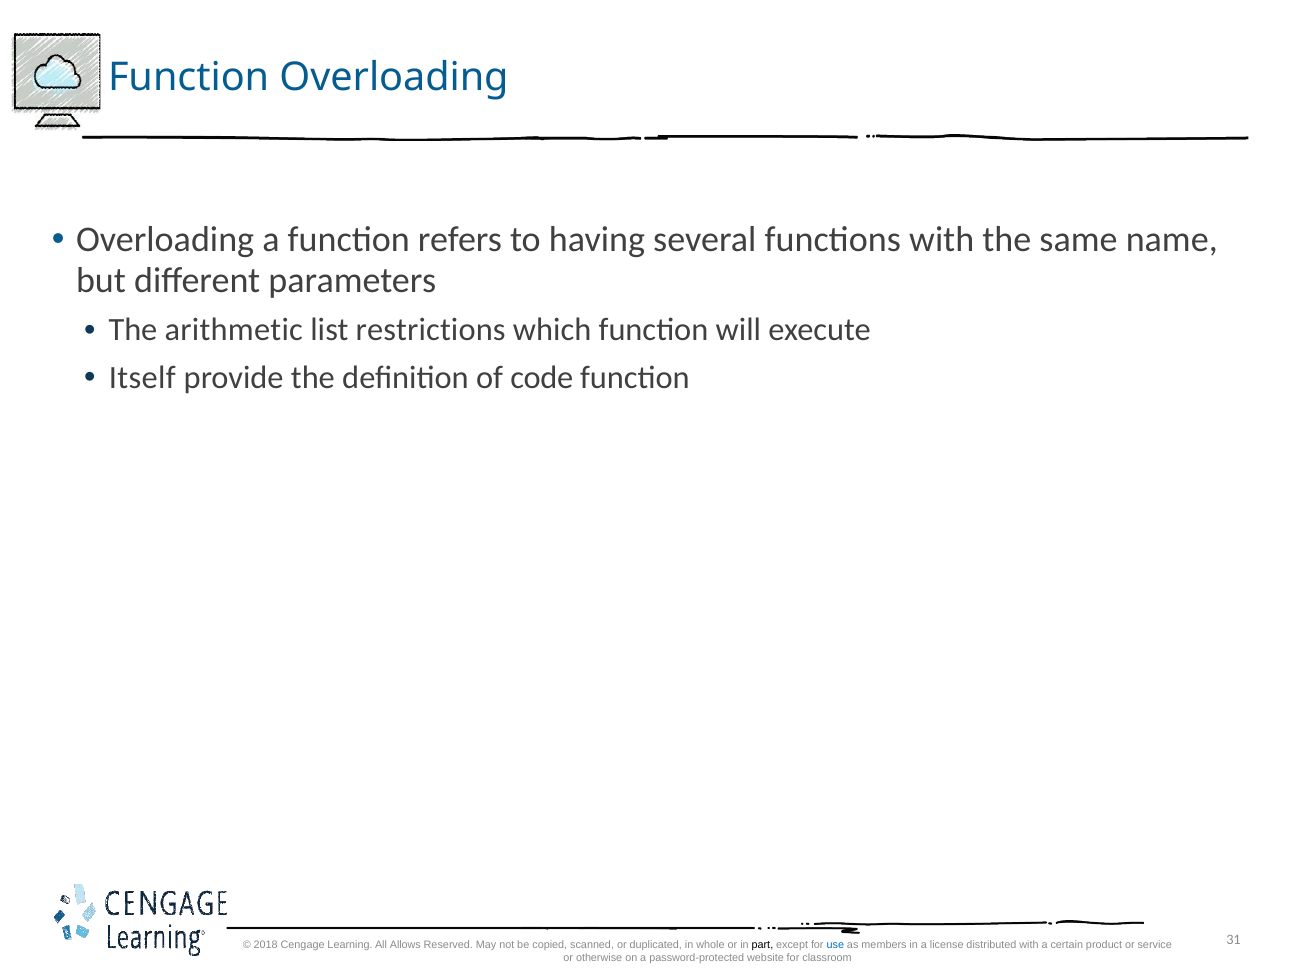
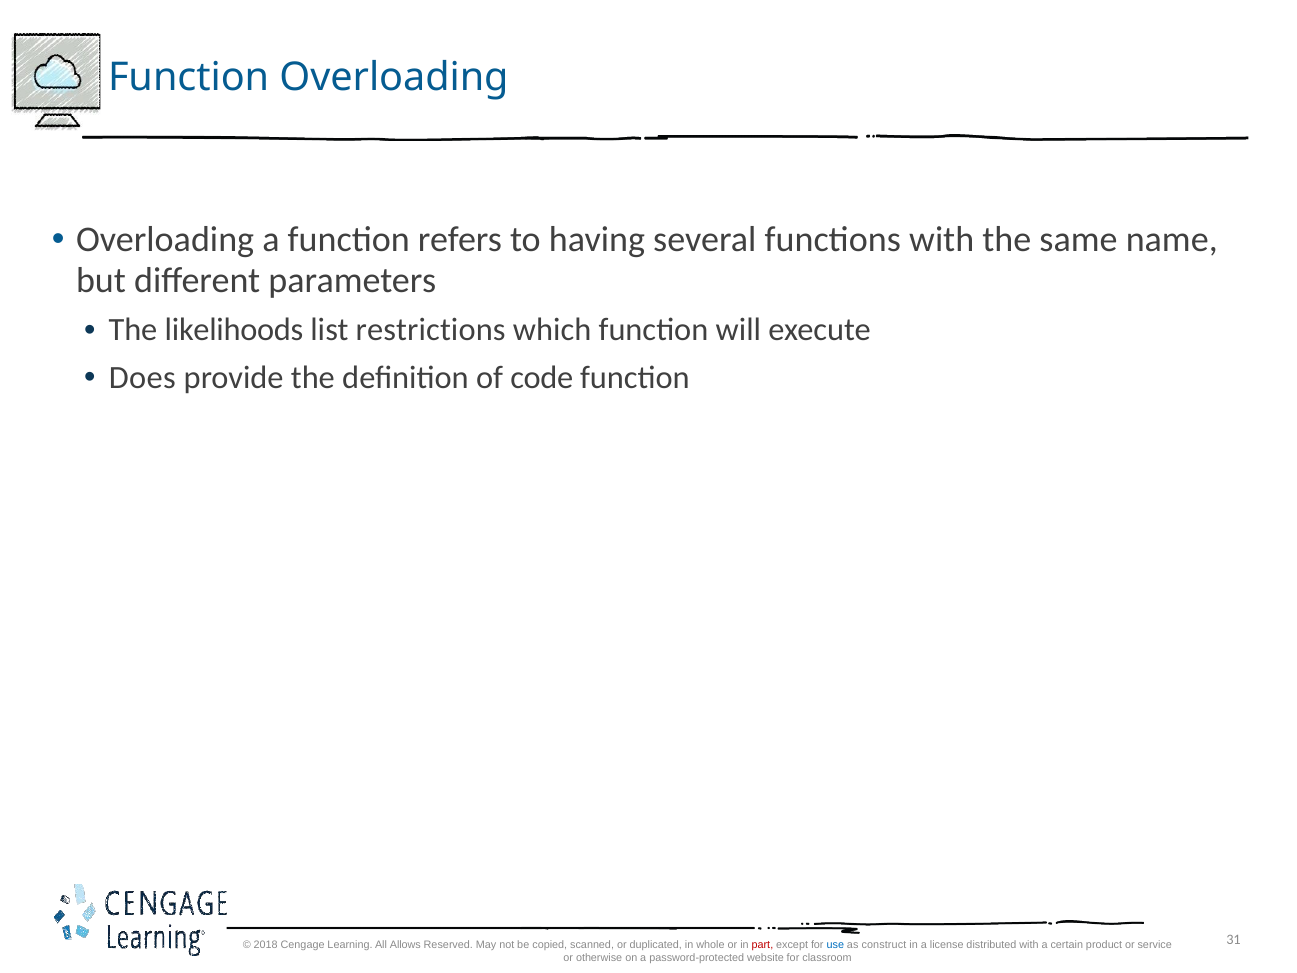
arithmetic: arithmetic -> likelihoods
Itself: Itself -> Does
part colour: black -> red
members: members -> construct
